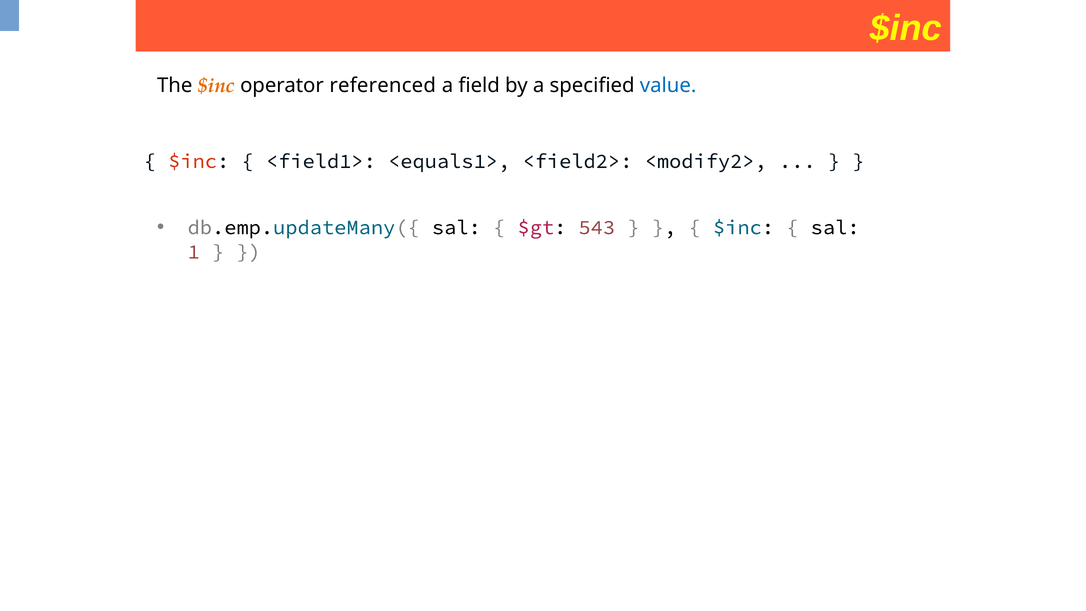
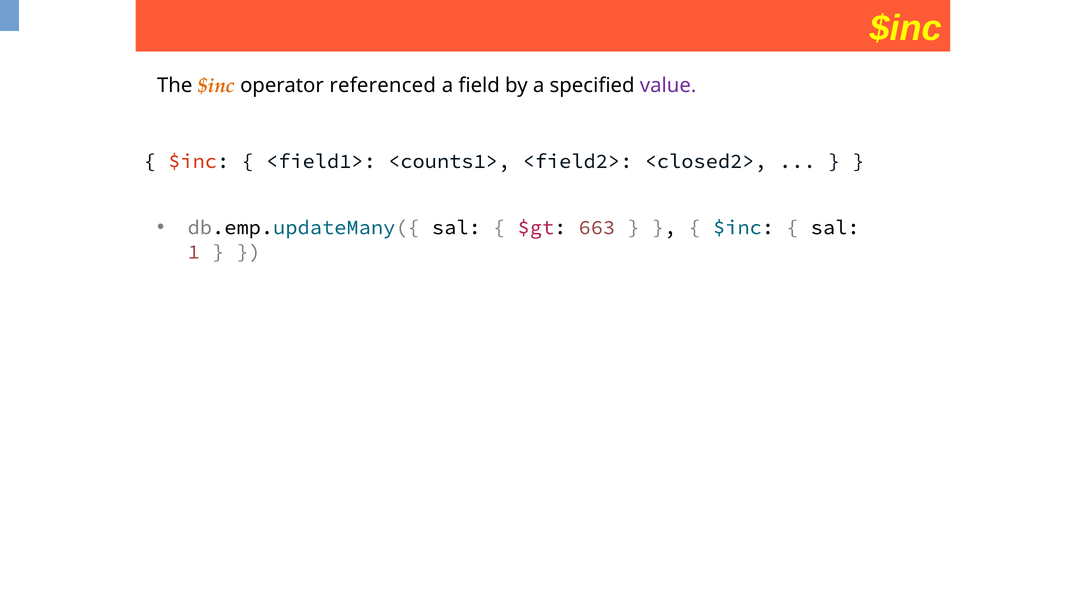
value colour: blue -> purple
<equals1>: <equals1> -> <counts1>
<modify2>: <modify2> -> <closed2>
543: 543 -> 663
